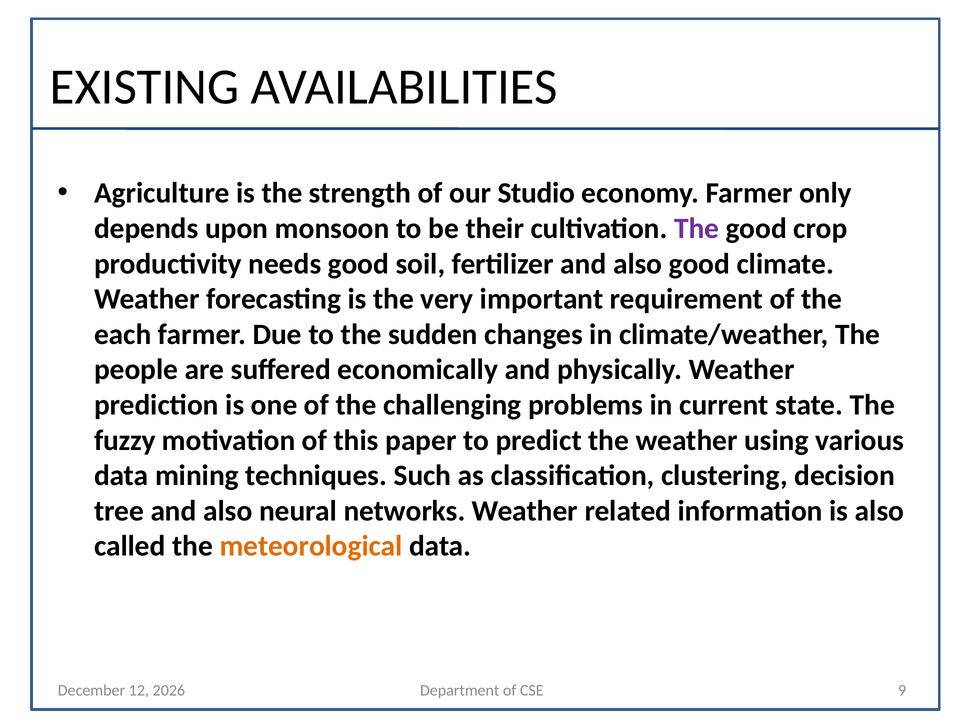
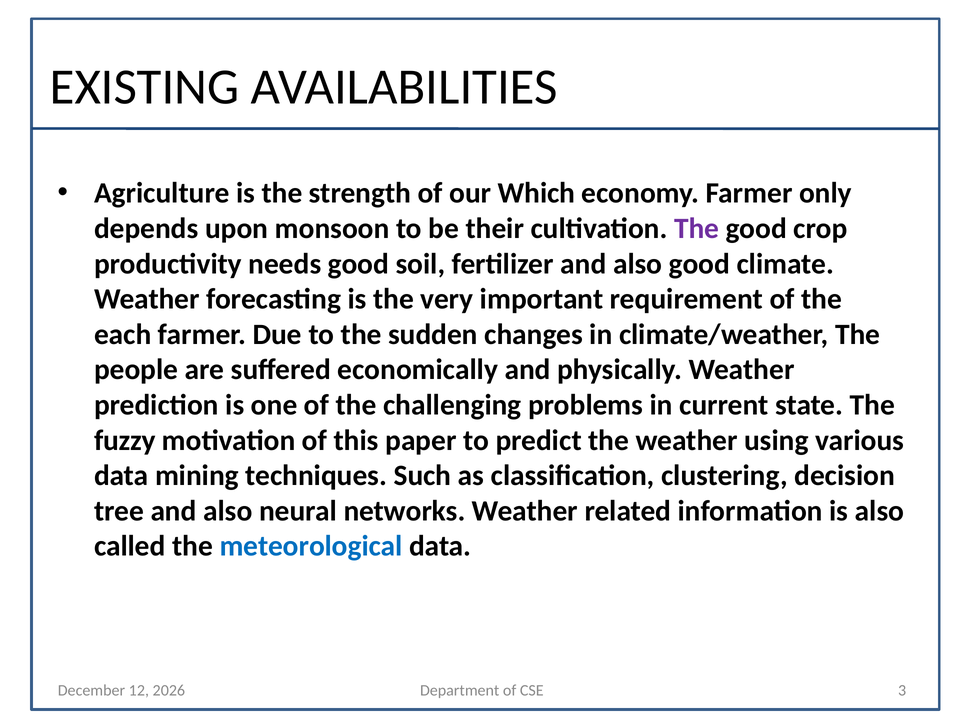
Studio: Studio -> Which
meteorological colour: orange -> blue
9: 9 -> 3
